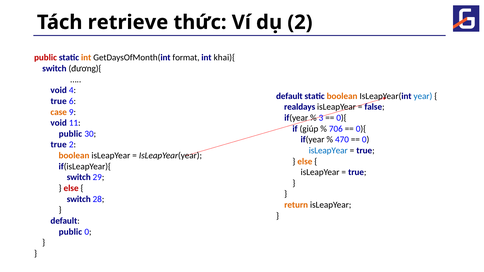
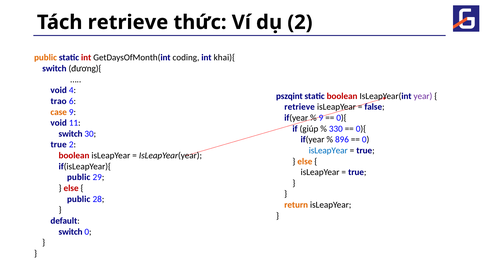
public at (46, 58) colour: red -> orange
int at (86, 58) colour: orange -> red
format: format -> coding
default at (289, 96): default -> pszqint
boolean at (342, 96) colour: orange -> red
year colour: blue -> purple
true at (59, 101): true -> trao
realdays at (300, 107): realdays -> retrieve
3 at (321, 118): 3 -> 9
706: 706 -> 330
public at (70, 134): public -> switch
470: 470 -> 896
boolean at (74, 156) colour: orange -> red
switch at (79, 177): switch -> public
switch at (79, 199): switch -> public
public at (70, 232): public -> switch
